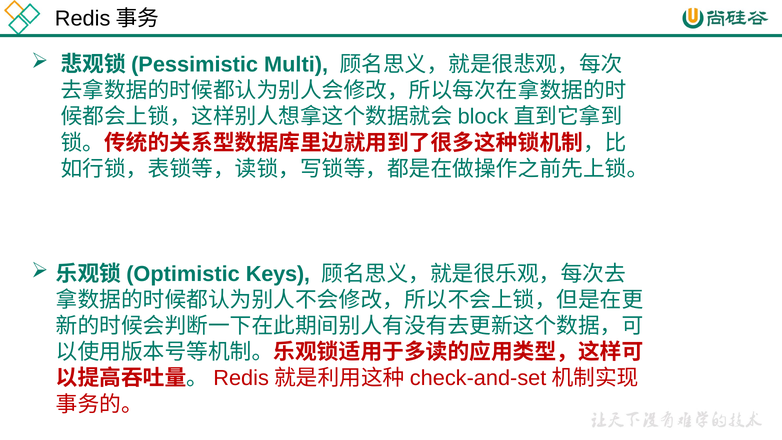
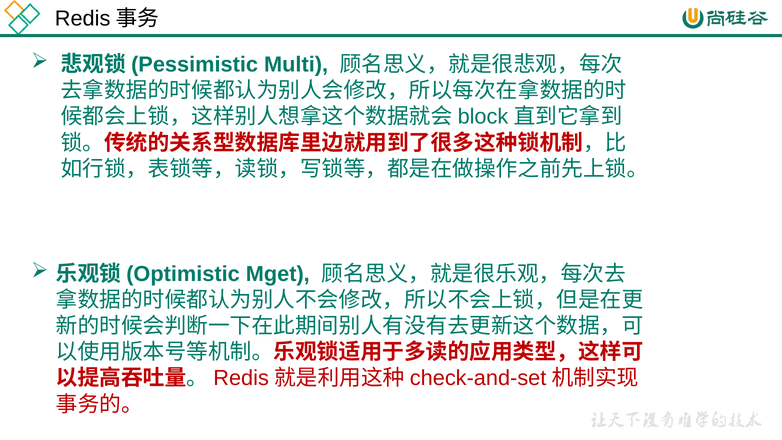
Keys: Keys -> Mget
